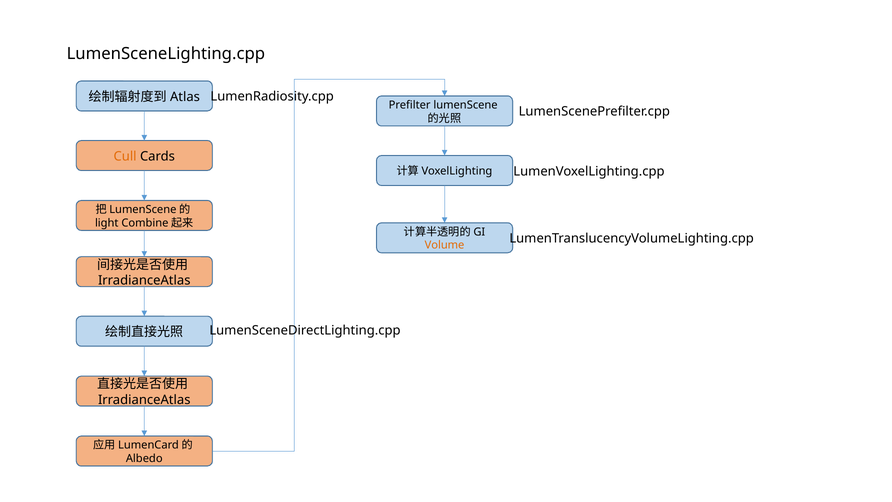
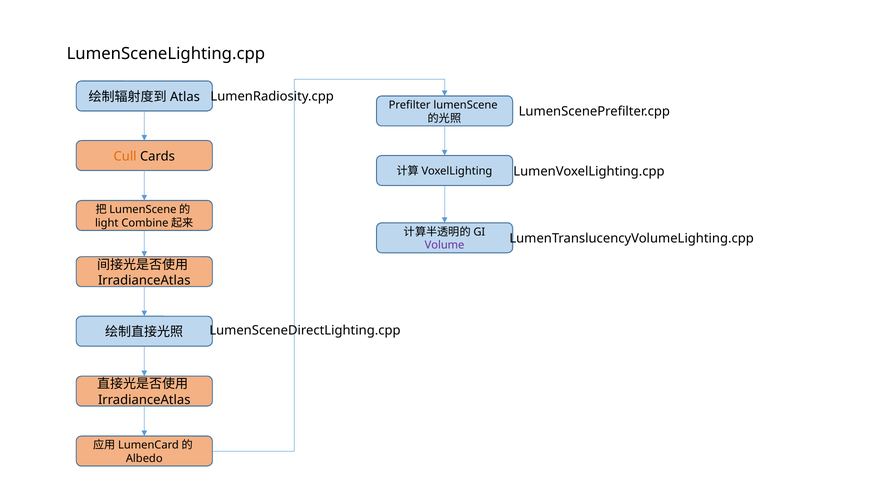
Volume colour: orange -> purple
